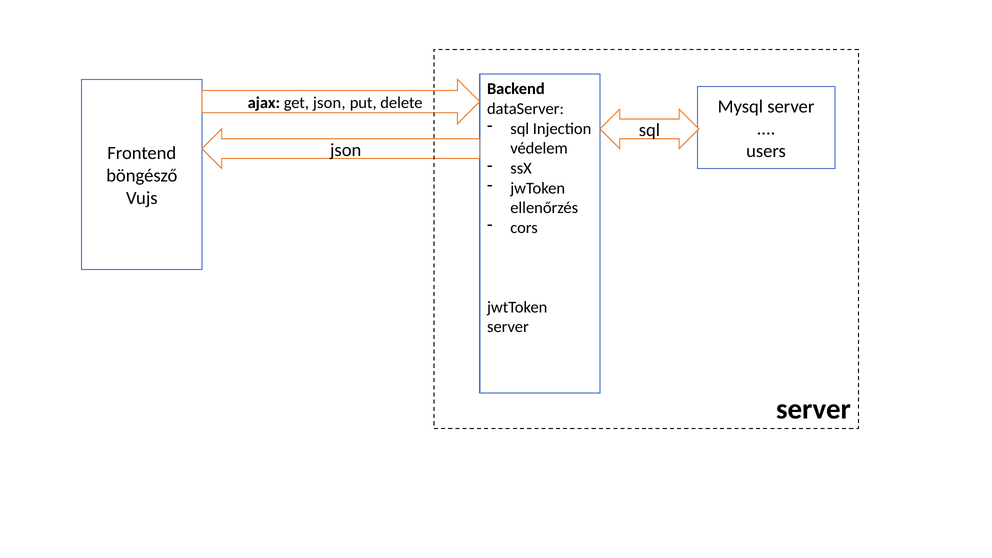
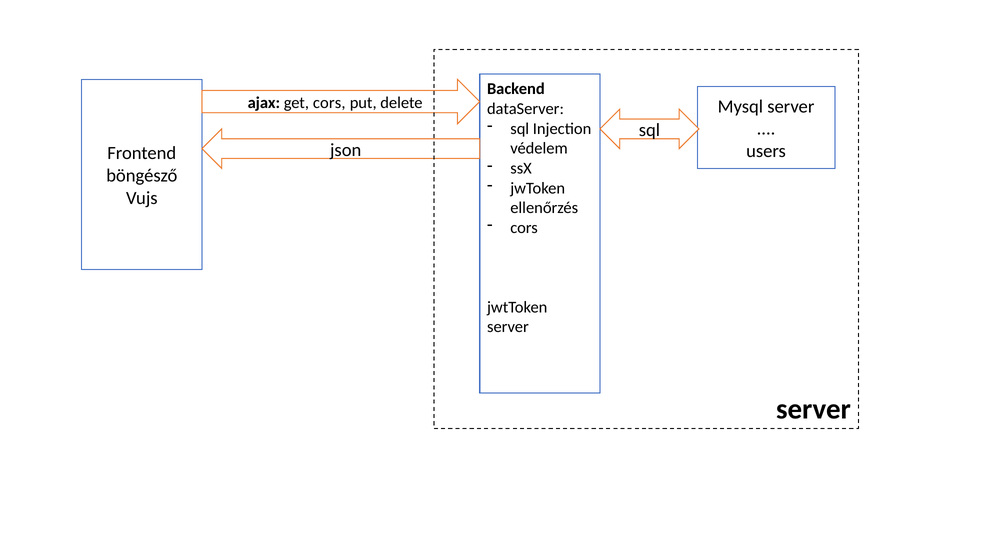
get json: json -> cors
